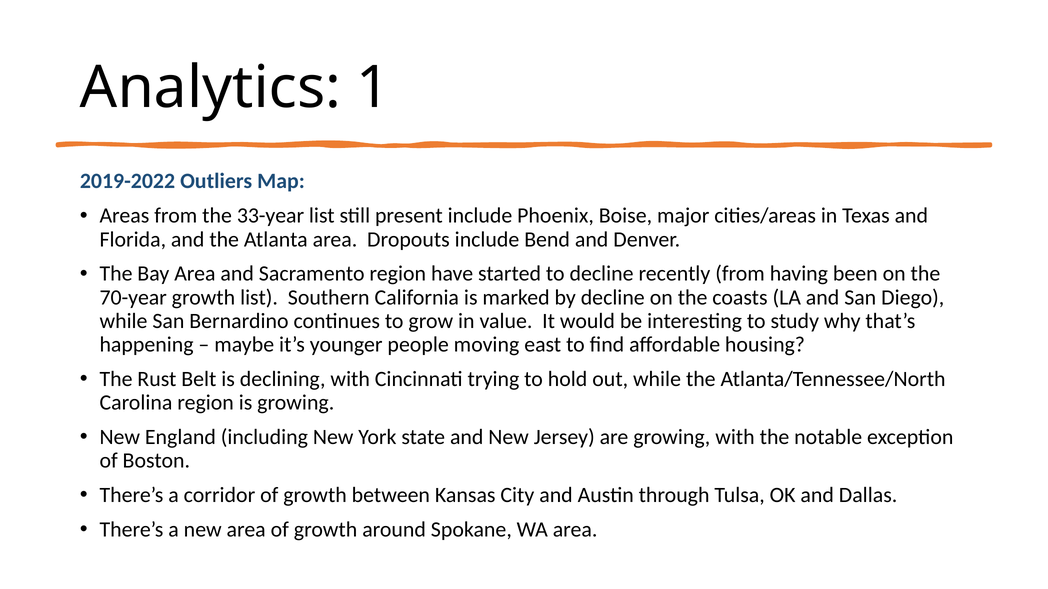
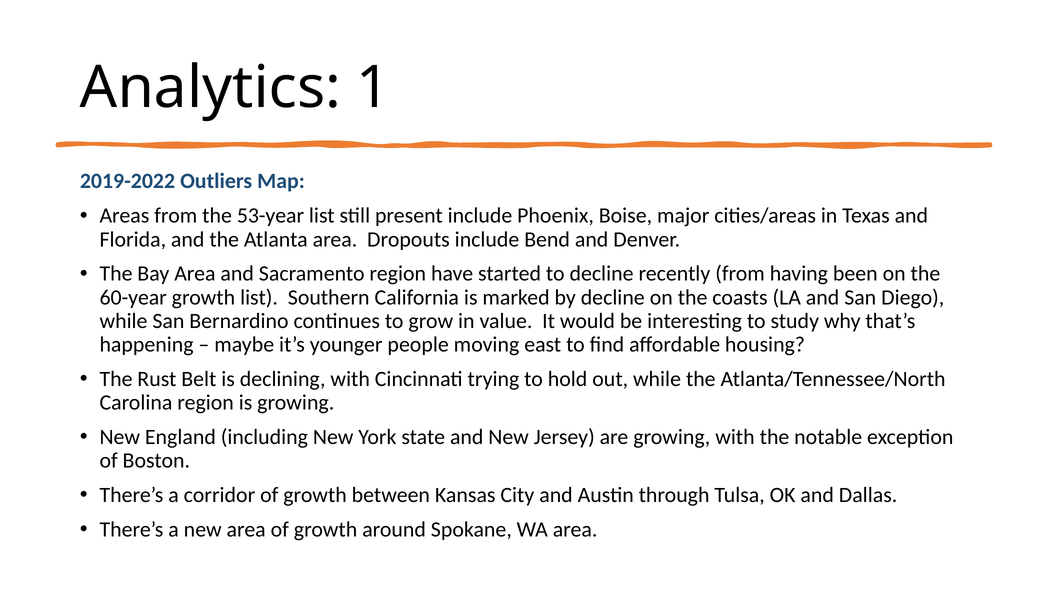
33-year: 33-year -> 53-year
70-year: 70-year -> 60-year
